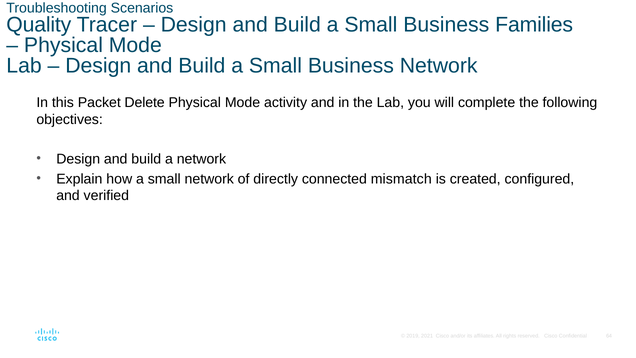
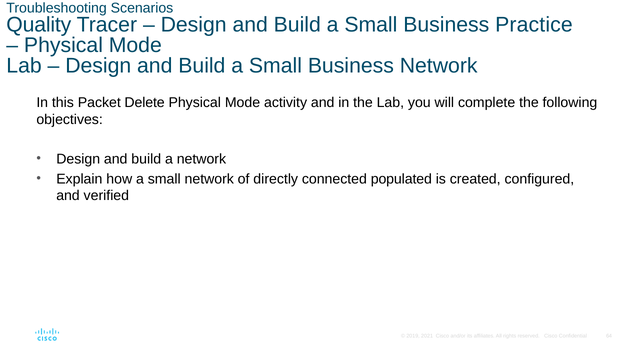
Families: Families -> Practice
mismatch: mismatch -> populated
